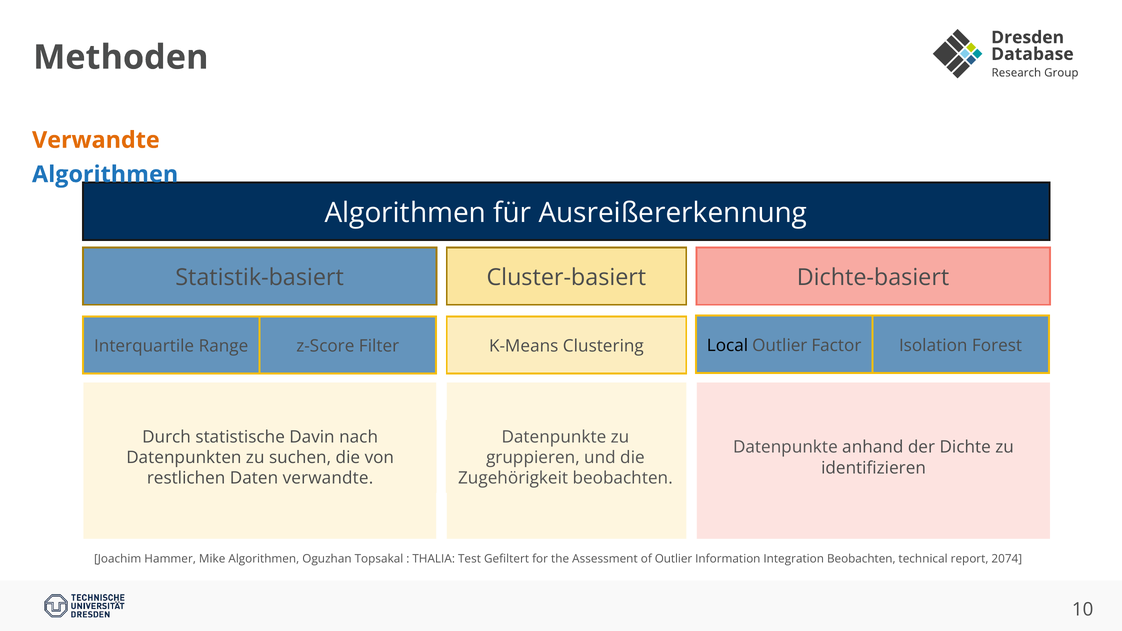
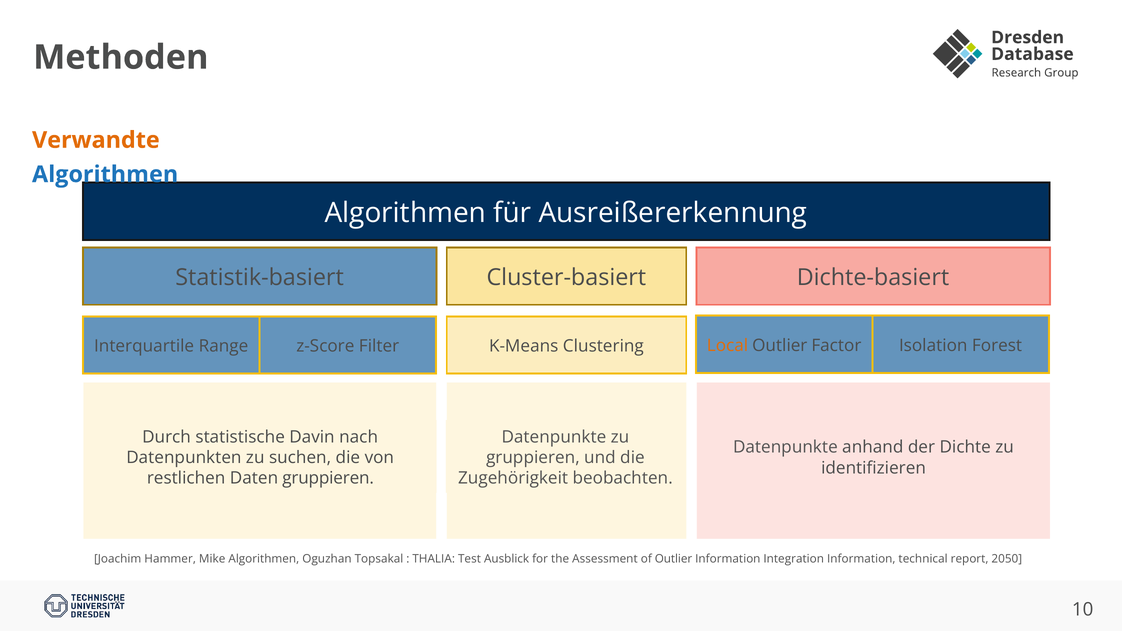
Local colour: black -> orange
Daten verwandte: verwandte -> gruppieren
Gefiltert: Gefiltert -> Ausblick
Integration Beobachten: Beobachten -> Information
2074: 2074 -> 2050
